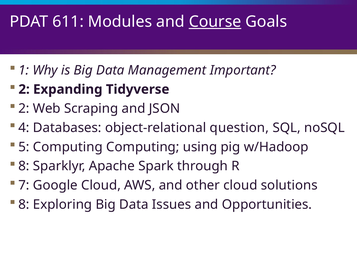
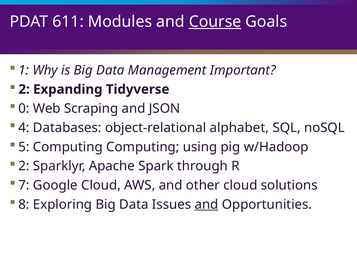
2 at (24, 109): 2 -> 0
question: question -> alphabet
8 at (24, 167): 8 -> 2
and at (206, 205) underline: none -> present
